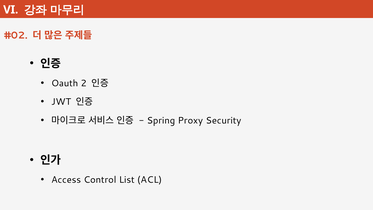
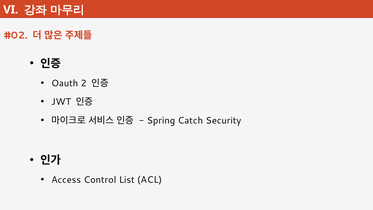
Proxy: Proxy -> Catch
